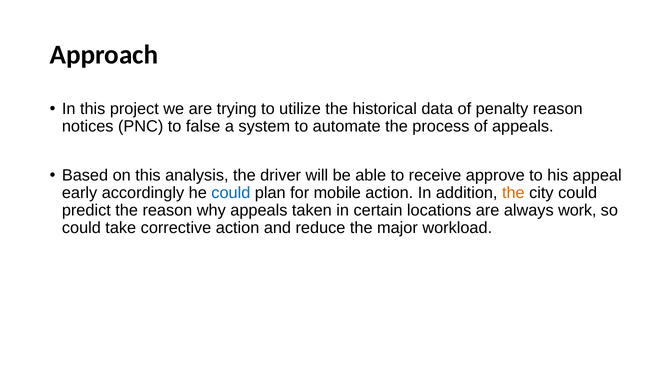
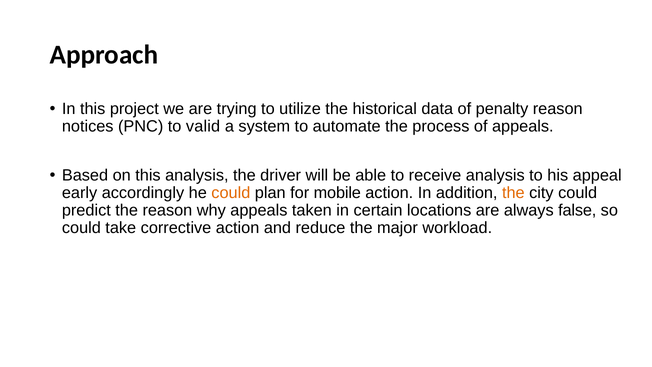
false: false -> valid
receive approve: approve -> analysis
could at (231, 193) colour: blue -> orange
work: work -> false
